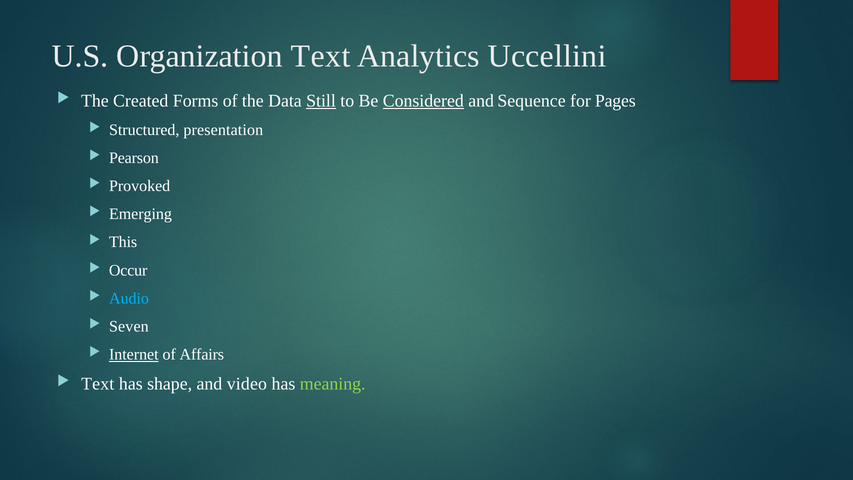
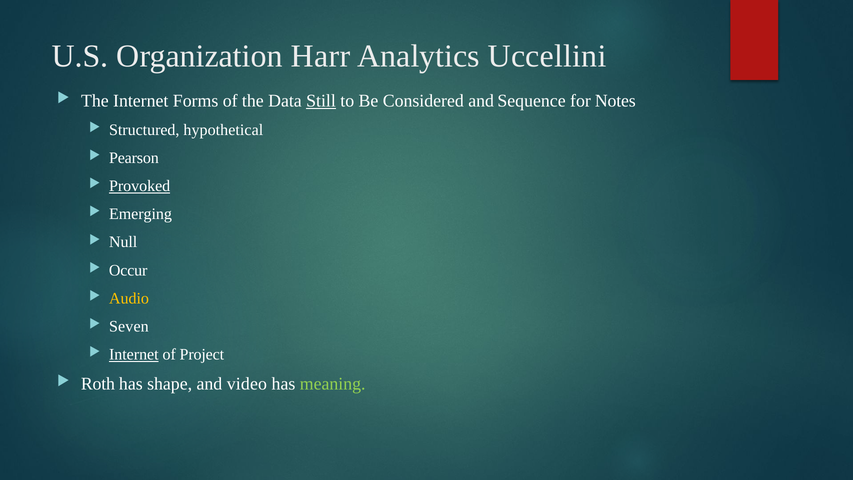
Organization Text: Text -> Harr
The Created: Created -> Internet
Considered underline: present -> none
Pages: Pages -> Notes
presentation: presentation -> hypothetical
Provoked underline: none -> present
This: This -> Null
Audio colour: light blue -> yellow
Affairs: Affairs -> Project
Text at (98, 384): Text -> Roth
